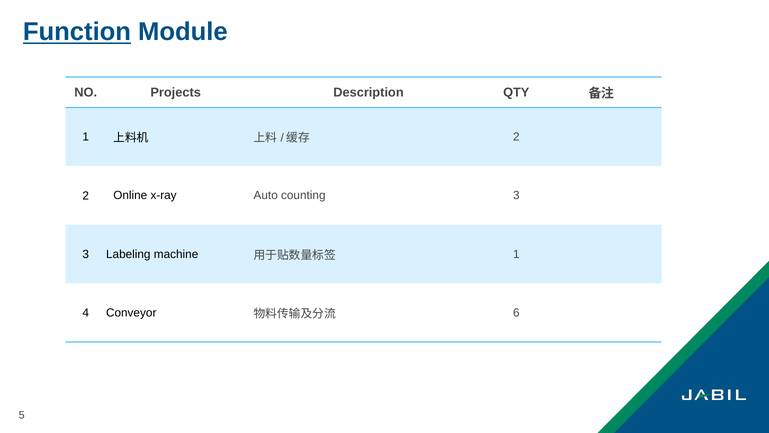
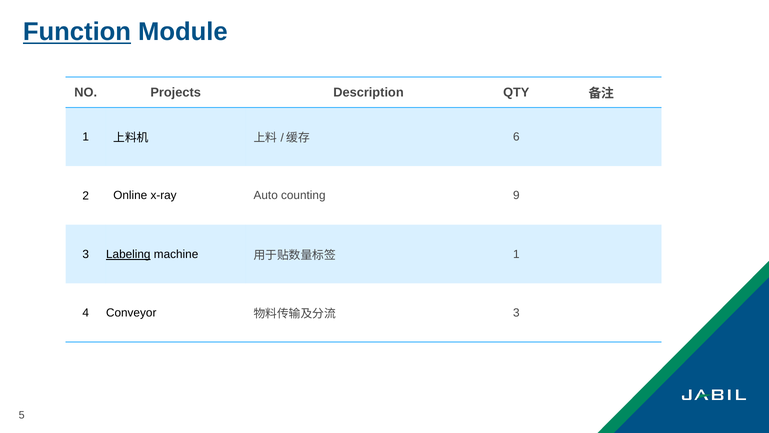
2 at (516, 137): 2 -> 6
counting 3: 3 -> 9
Labeling underline: none -> present
6 at (516, 312): 6 -> 3
